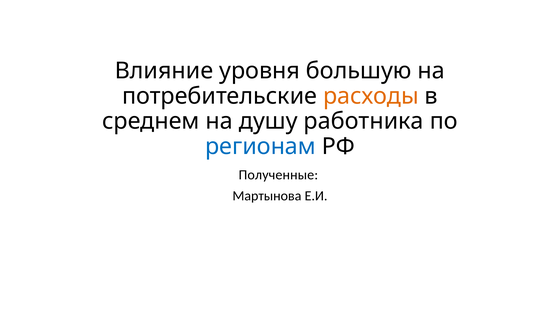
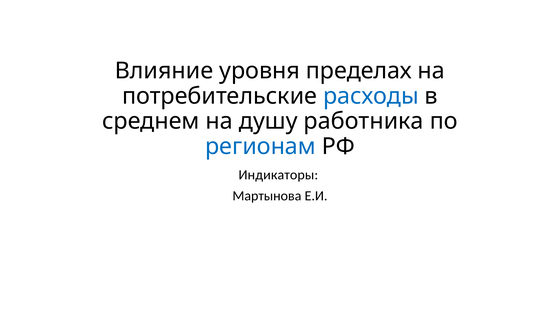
большую: большую -> пределах
расходы colour: orange -> blue
Полученные: Полученные -> Индикаторы
